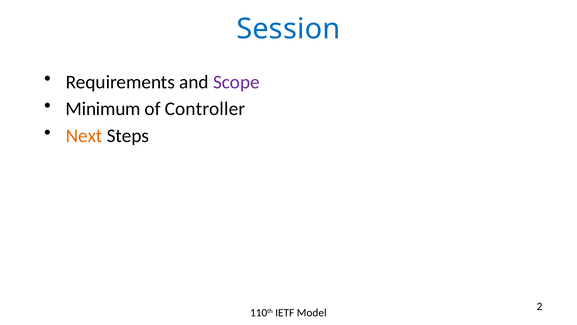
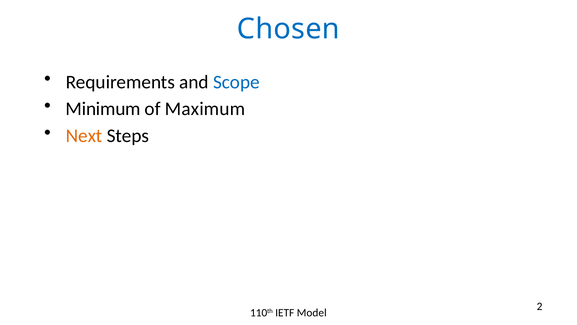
Session: Session -> Chosen
Scope colour: purple -> blue
Controller: Controller -> Maximum
